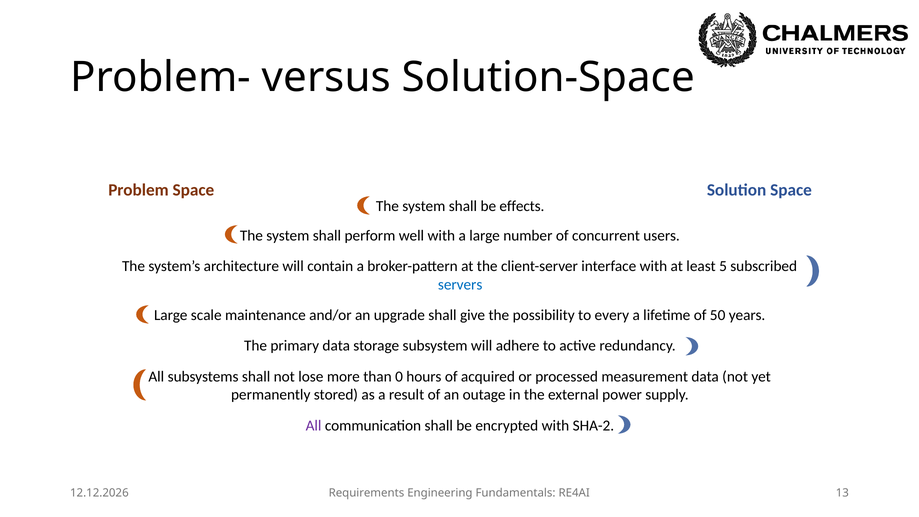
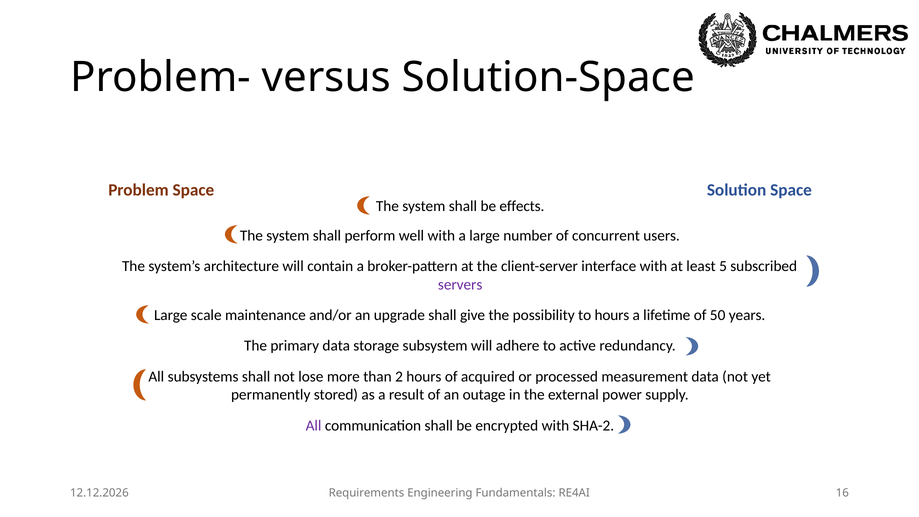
servers colour: blue -> purple
to every: every -> hours
0: 0 -> 2
13: 13 -> 16
